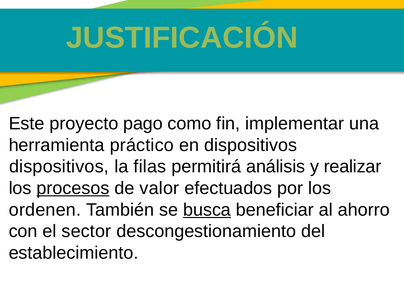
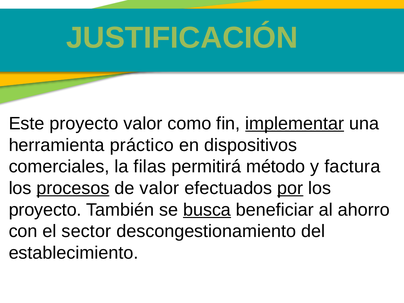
proyecto pago: pago -> valor
implementar underline: none -> present
dispositivos at (59, 167): dispositivos -> comerciales
análisis: análisis -> método
realizar: realizar -> factura
por underline: none -> present
ordenen at (45, 210): ordenen -> proyecto
